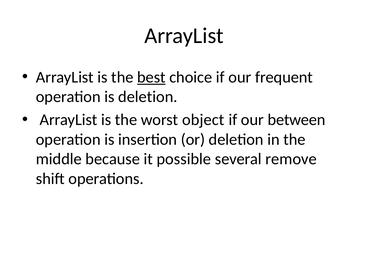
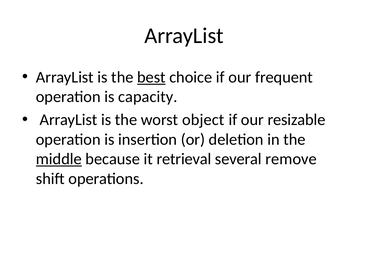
is deletion: deletion -> capacity
between: between -> resizable
middle underline: none -> present
possible: possible -> retrieval
